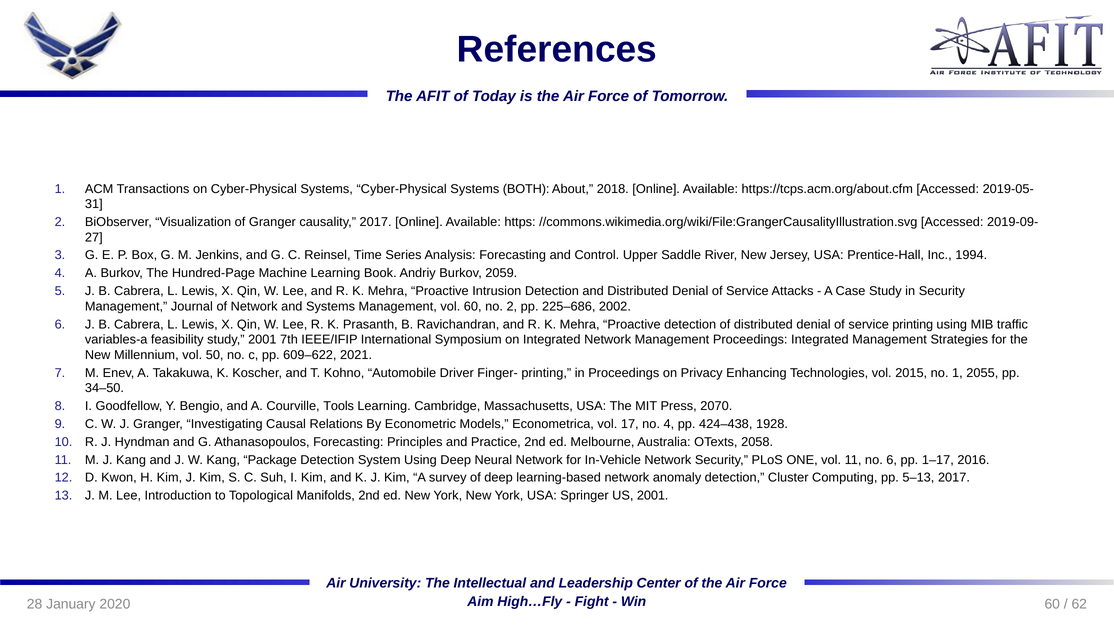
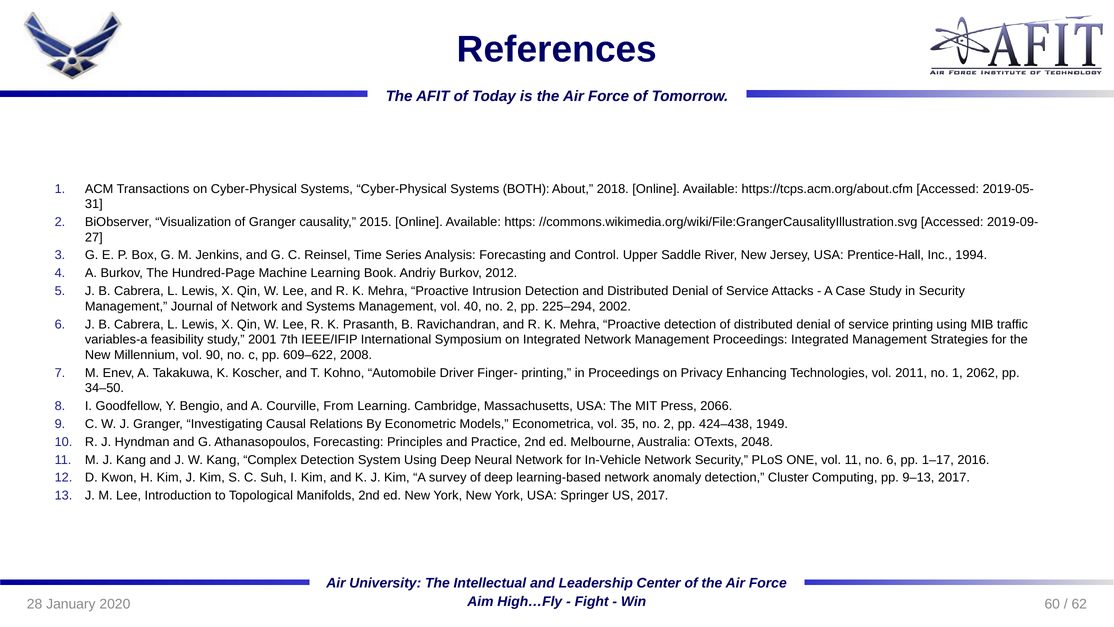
causality 2017: 2017 -> 2015
2059: 2059 -> 2012
vol 60: 60 -> 40
225–686: 225–686 -> 225–294
50: 50 -> 90
2021: 2021 -> 2008
2015: 2015 -> 2011
2055: 2055 -> 2062
Tools: Tools -> From
2070: 2070 -> 2066
17: 17 -> 35
4 at (669, 424): 4 -> 2
1928: 1928 -> 1949
2058: 2058 -> 2048
Package: Package -> Complex
5–13: 5–13 -> 9–13
US 2001: 2001 -> 2017
